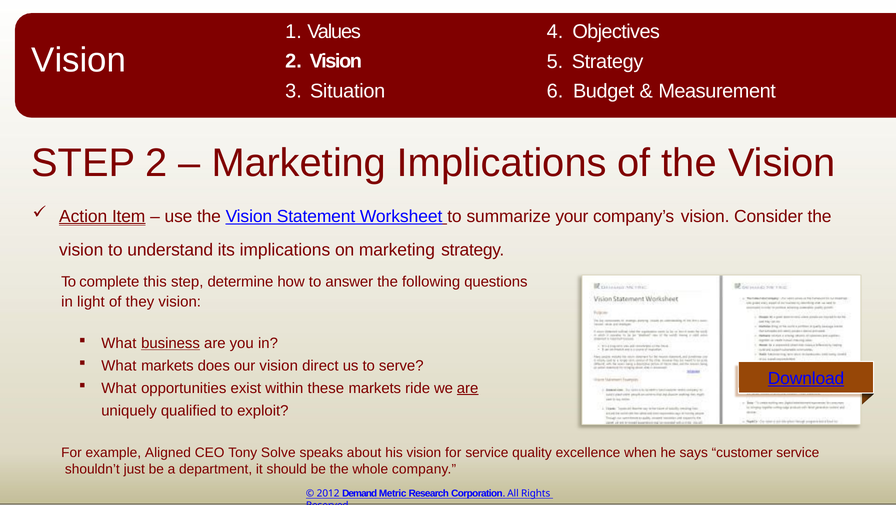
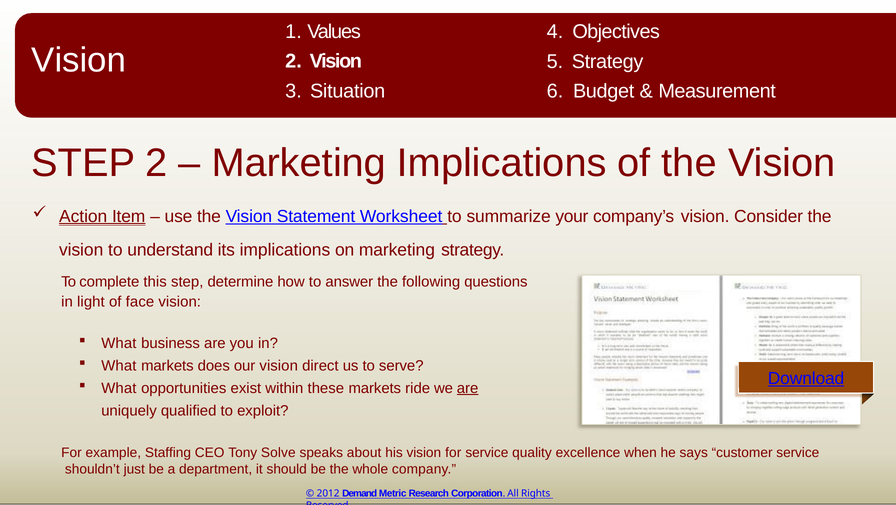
they: they -> face
business underline: present -> none
Aligned: Aligned -> Staffing
